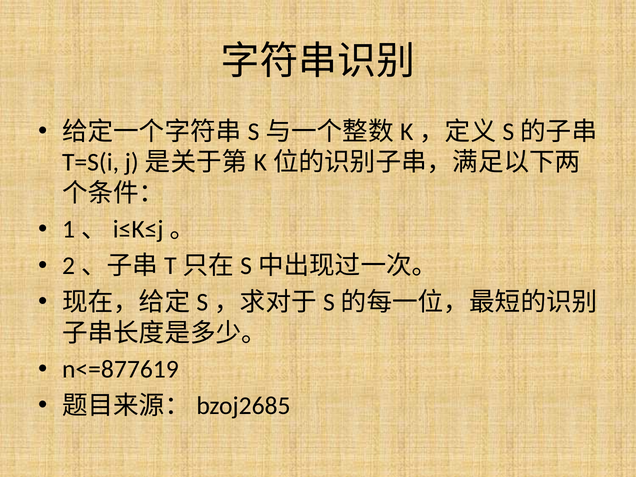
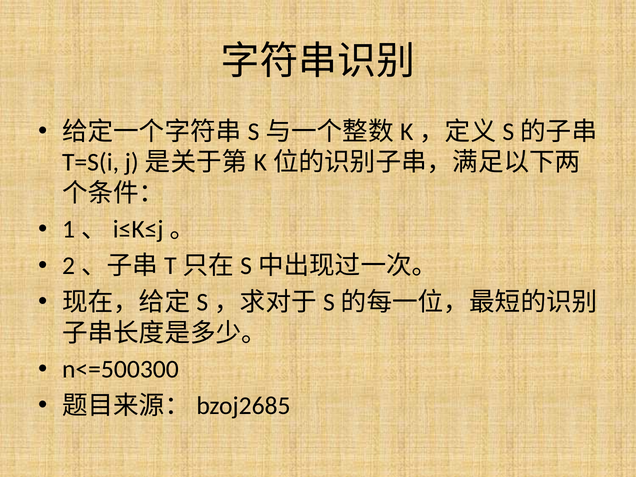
n<=877619: n<=877619 -> n<=500300
